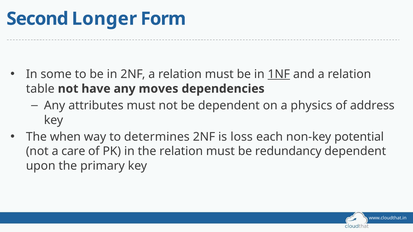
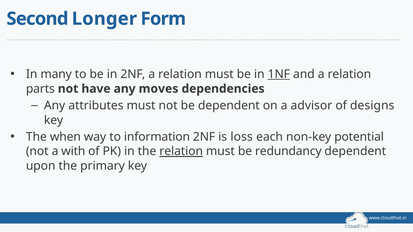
some: some -> many
table: table -> parts
physics: physics -> advisor
address: address -> designs
determines: determines -> information
care: care -> with
relation at (181, 152) underline: none -> present
